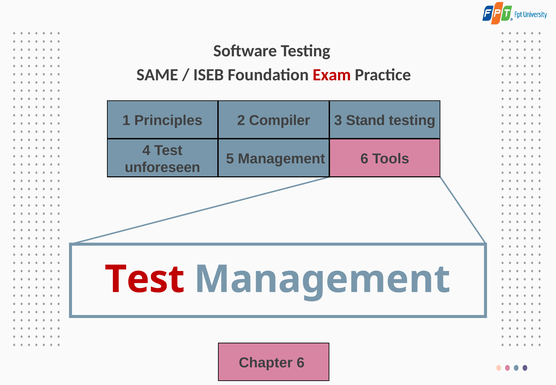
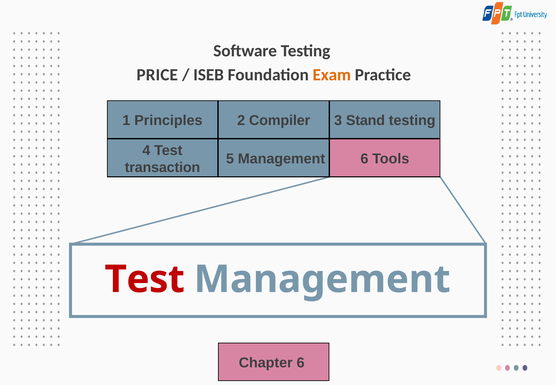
SAME: SAME -> PRICE
Exam colour: red -> orange
unforeseen: unforeseen -> transaction
